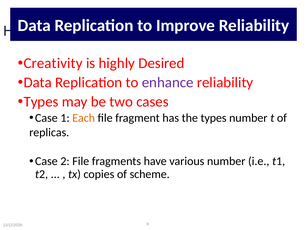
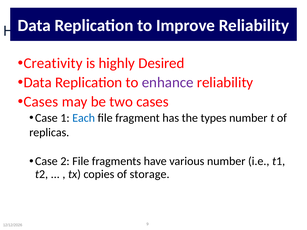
Types at (41, 102): Types -> Cases
Each colour: orange -> blue
scheme: scheme -> storage
